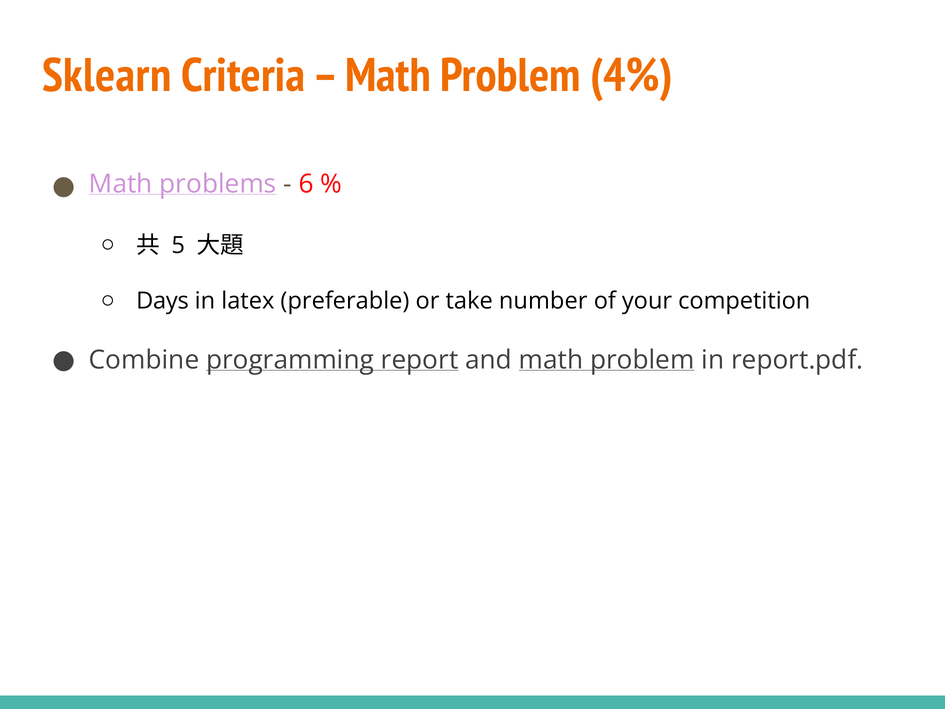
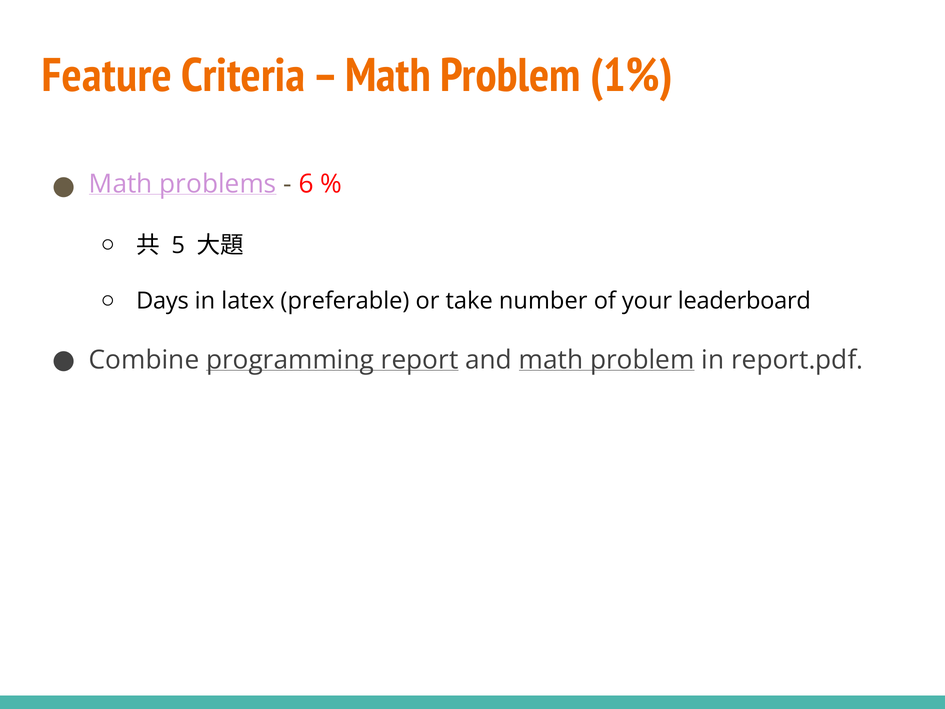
Sklearn: Sklearn -> Feature
4%: 4% -> 1%
competition: competition -> leaderboard
